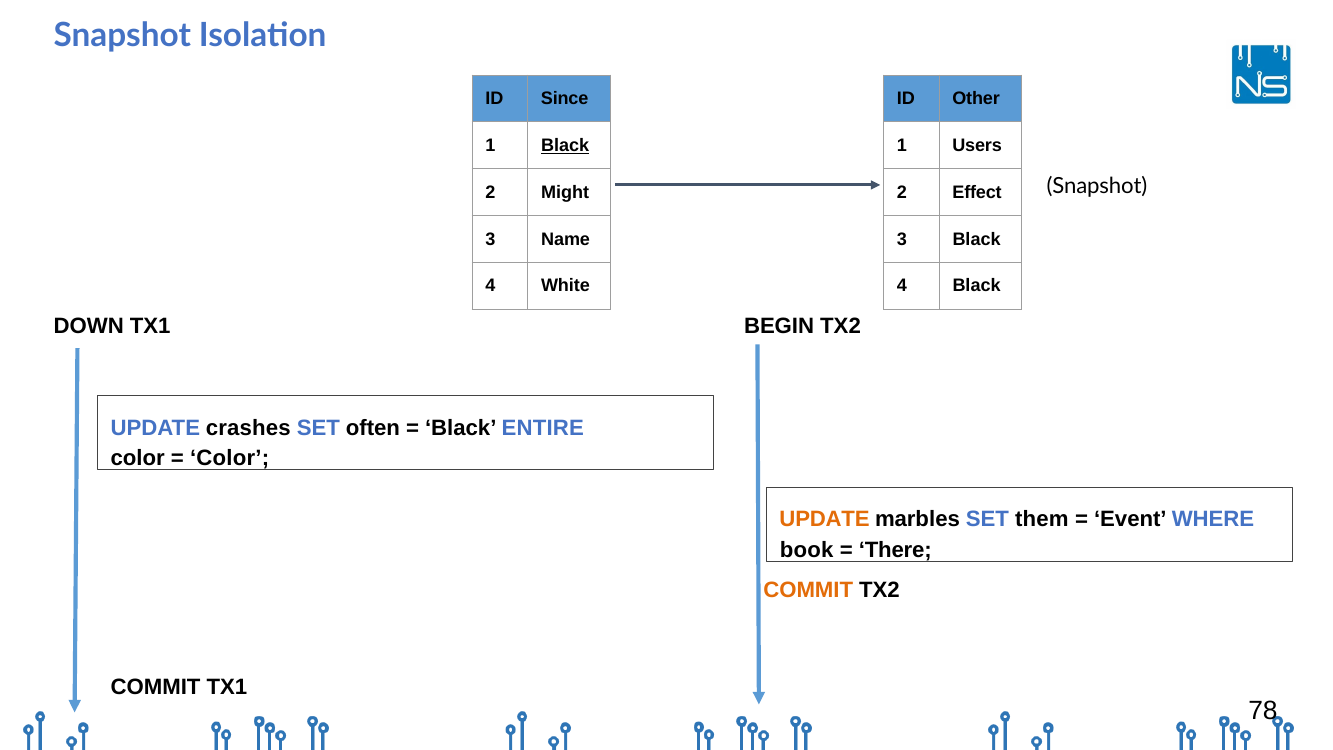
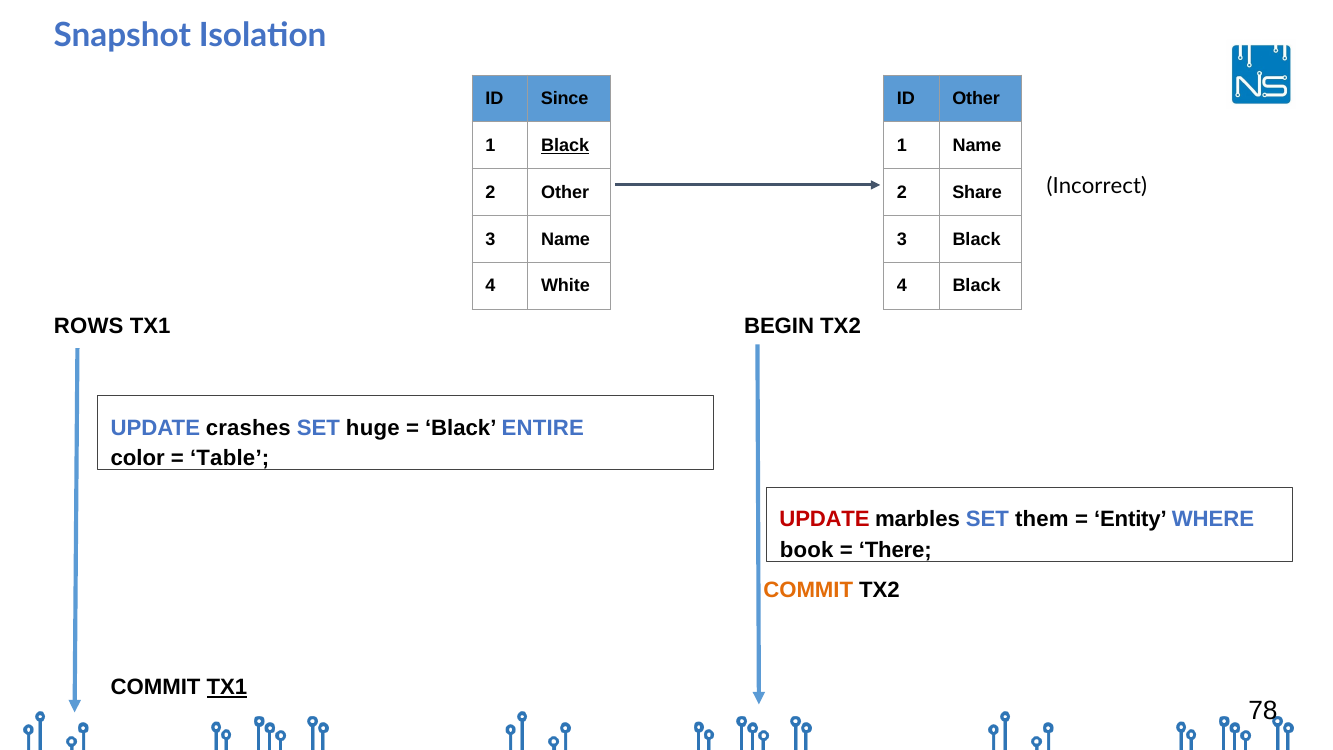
1 Users: Users -> Name
Snapshot at (1097, 186): Snapshot -> Incorrect
2 Might: Might -> Other
Effect: Effect -> Share
DOWN: DOWN -> ROWS
often: often -> huge
Color at (230, 458): Color -> Table
UPDATE at (825, 519) colour: orange -> red
Event: Event -> Entity
TX1 at (227, 687) underline: none -> present
